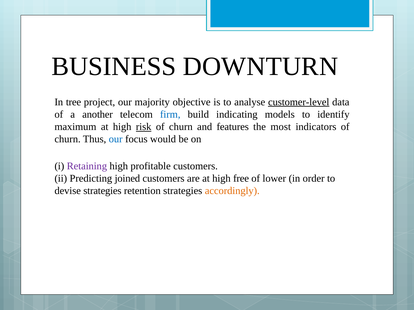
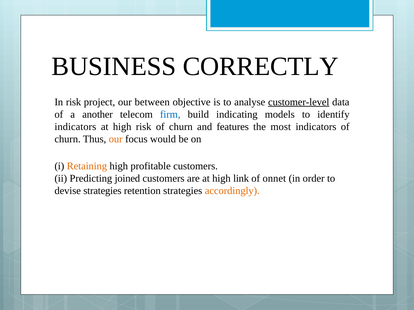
DOWNTURN: DOWNTURN -> CORRECTLY
In tree: tree -> risk
majority: majority -> between
maximum at (75, 127): maximum -> indicators
risk at (144, 127) underline: present -> none
our at (116, 139) colour: blue -> orange
Retaining colour: purple -> orange
free: free -> link
lower: lower -> onnet
